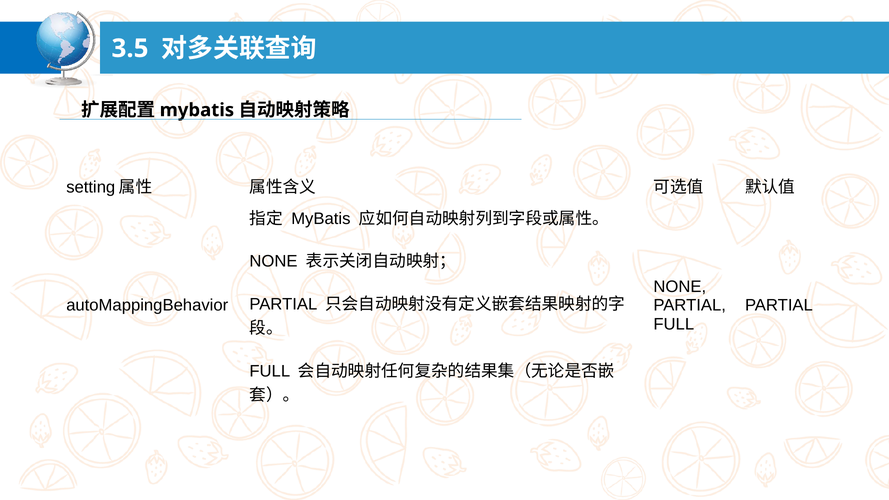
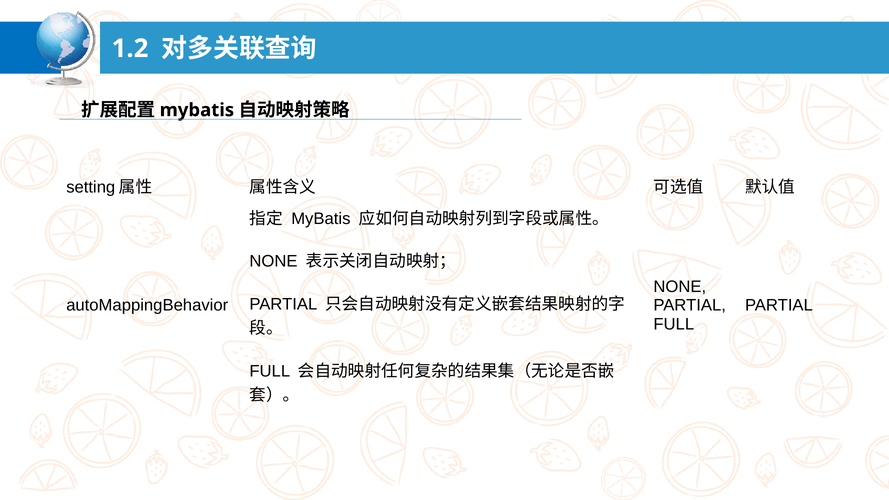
3.5: 3.5 -> 1.2
